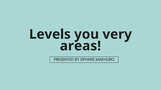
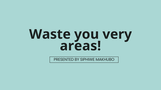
Levels: Levels -> Waste
